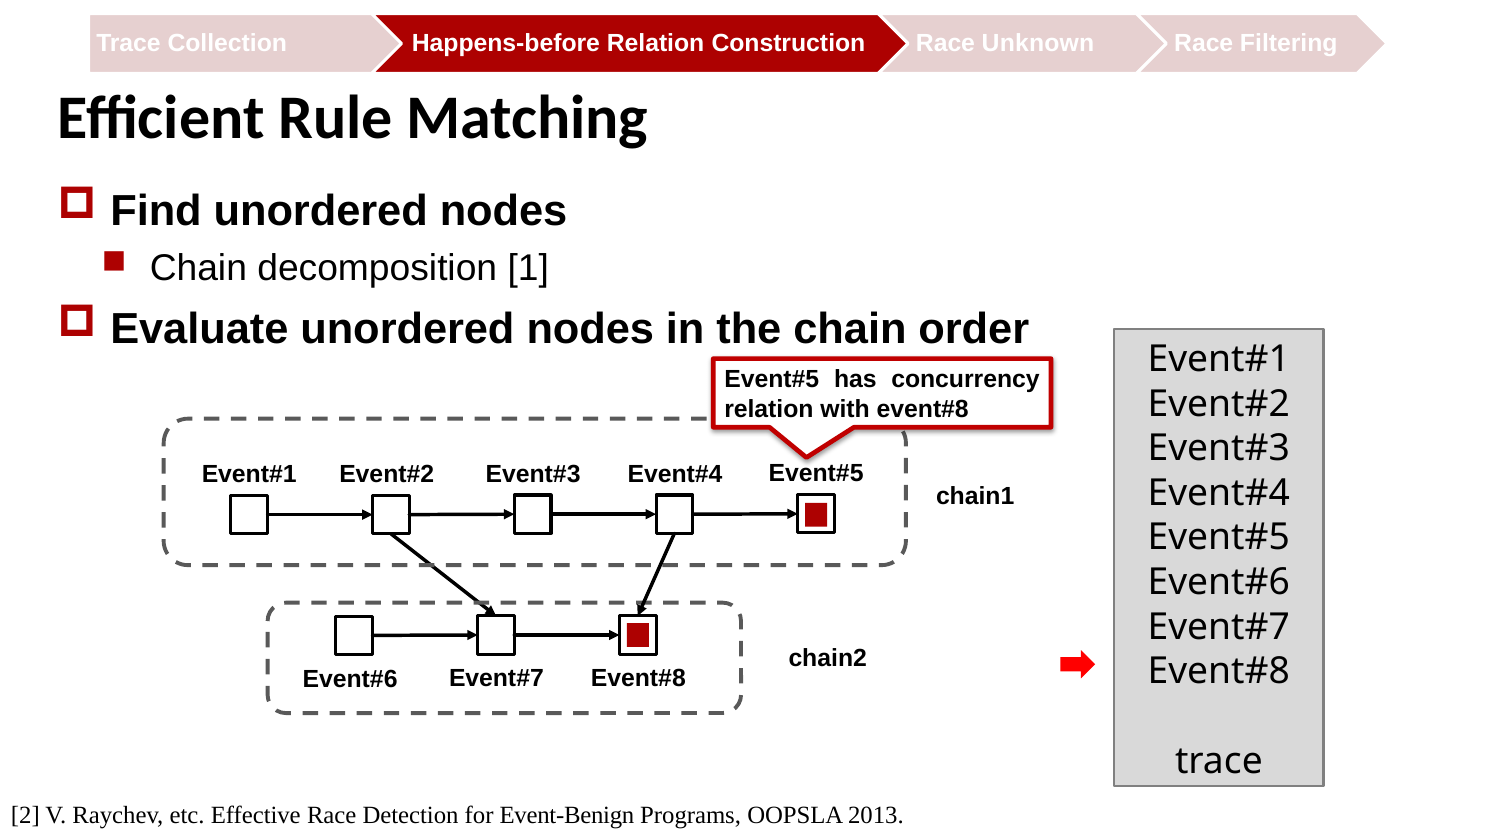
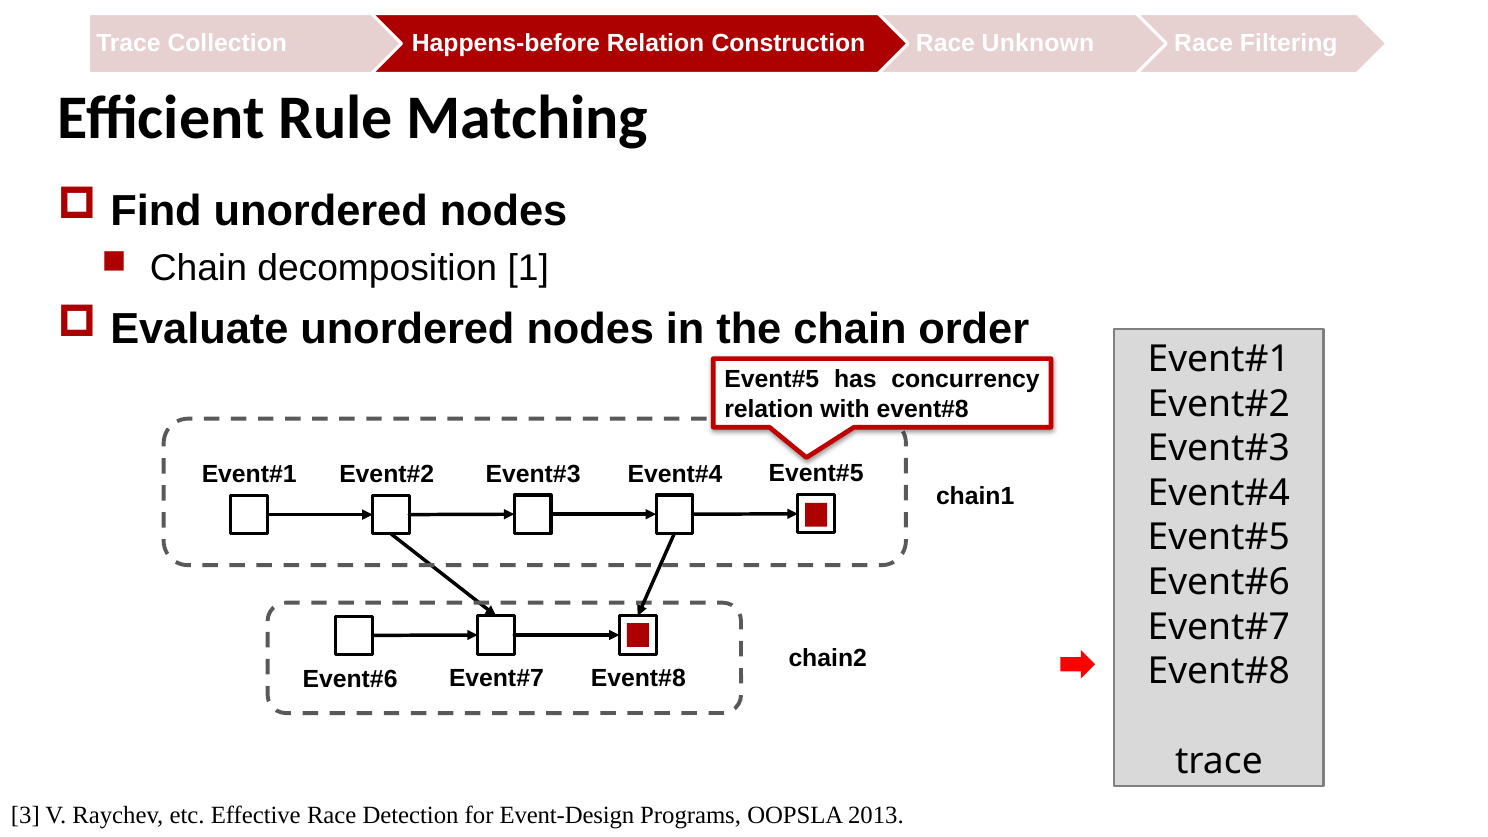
2: 2 -> 3
Event-Benign: Event-Benign -> Event-Design
